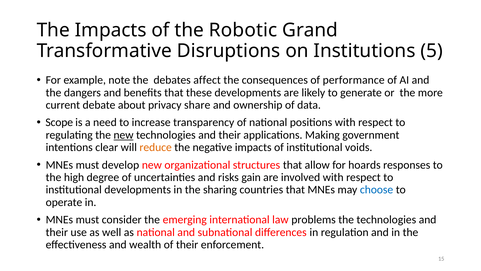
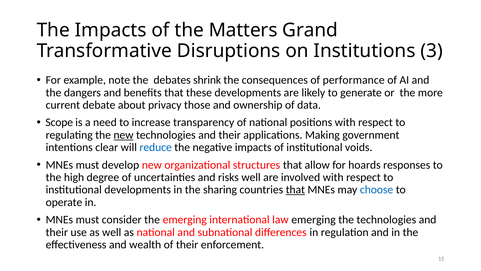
Robotic: Robotic -> Matters
5: 5 -> 3
affect: affect -> shrink
share: share -> those
reduce colour: orange -> blue
risks gain: gain -> well
that at (295, 190) underline: none -> present
law problems: problems -> emerging
